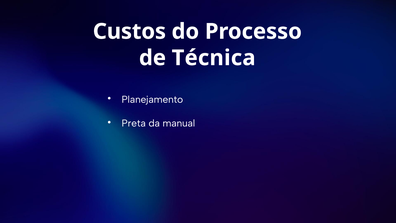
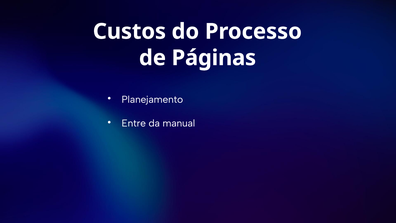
Técnica: Técnica -> Páginas
Preta: Preta -> Entre
